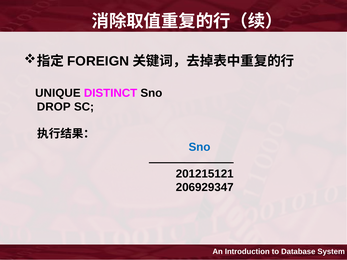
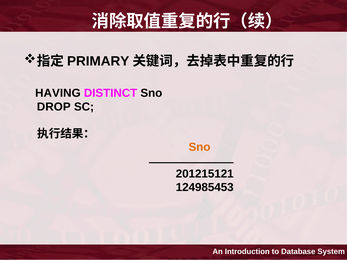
FOREIGN: FOREIGN -> PRIMARY
UNIQUE: UNIQUE -> HAVING
Sno at (200, 147) colour: blue -> orange
206929347: 206929347 -> 124985453
